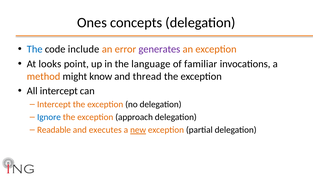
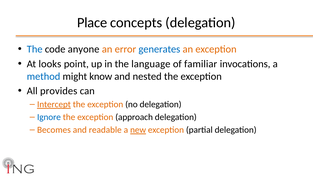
Ones: Ones -> Place
include: include -> anyone
generates colour: purple -> blue
method colour: orange -> blue
thread: thread -> nested
All intercept: intercept -> provides
Intercept at (54, 104) underline: none -> present
Readable: Readable -> Becomes
executes: executes -> readable
